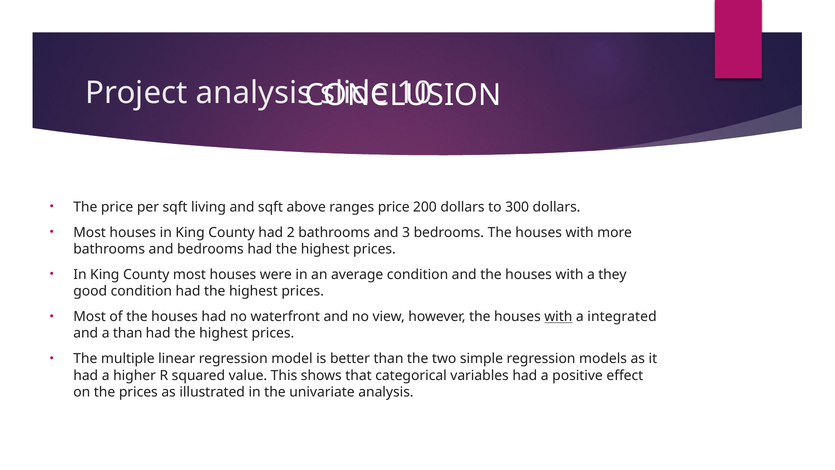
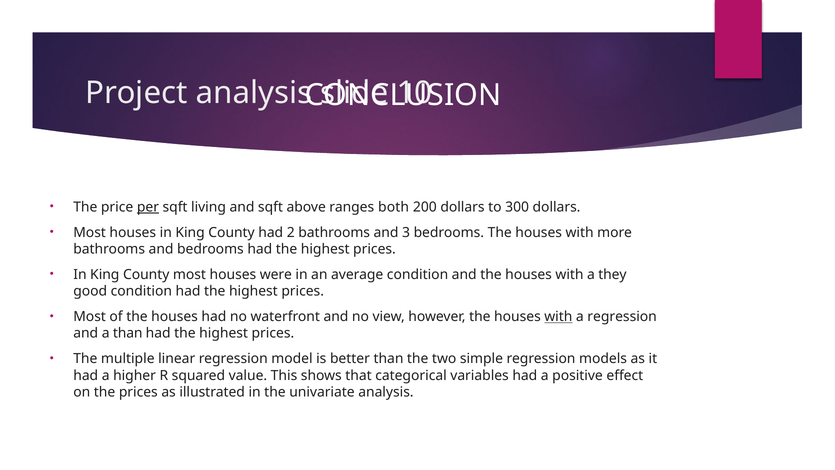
per underline: none -> present
ranges price: price -> both
a integrated: integrated -> regression
